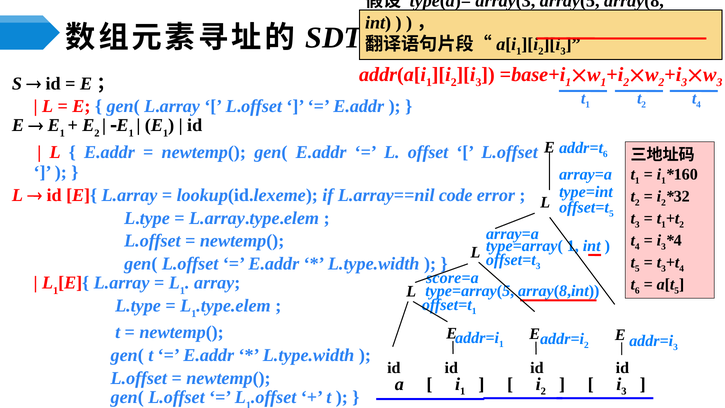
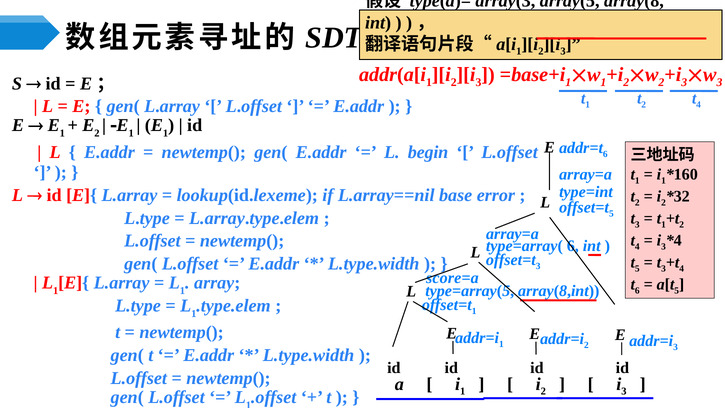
offset: offset -> begin
code: code -> base
type=array( 1: 1 -> 6
